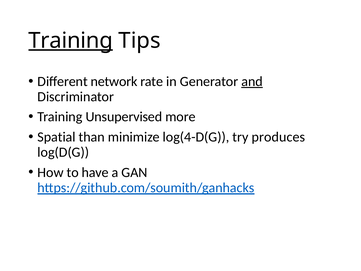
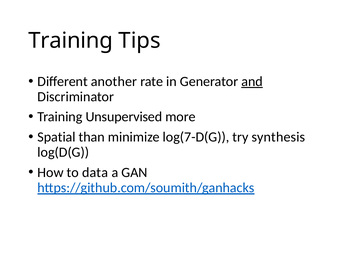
Training at (71, 40) underline: present -> none
network: network -> another
log(4-D(G: log(4-D(G -> log(7-D(G
produces: produces -> synthesis
have: have -> data
